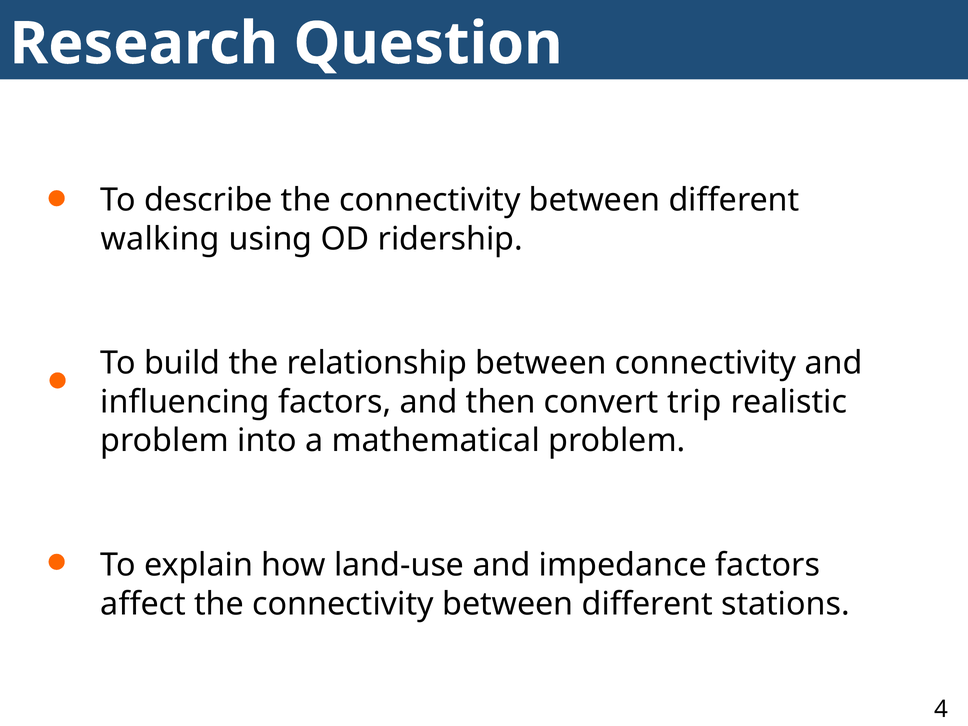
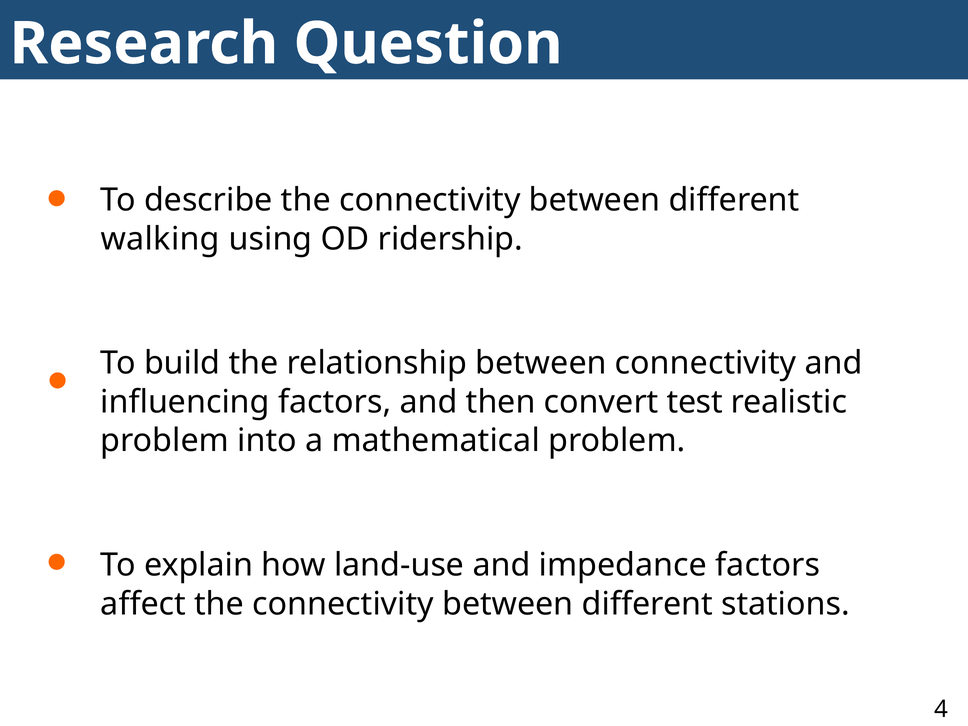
trip: trip -> test
